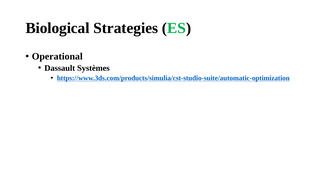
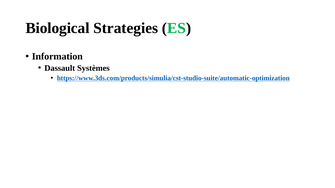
Operational: Operational -> Information
